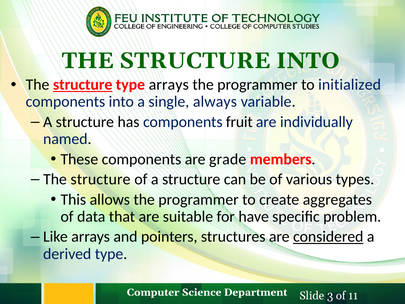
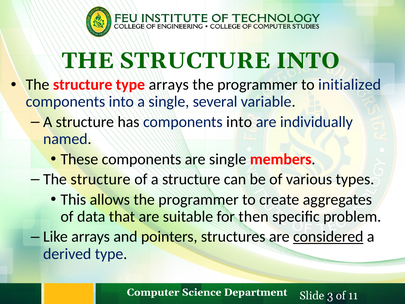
structure at (83, 85) underline: present -> none
always: always -> several
has components fruit: fruit -> into
are grade: grade -> single
have: have -> then
